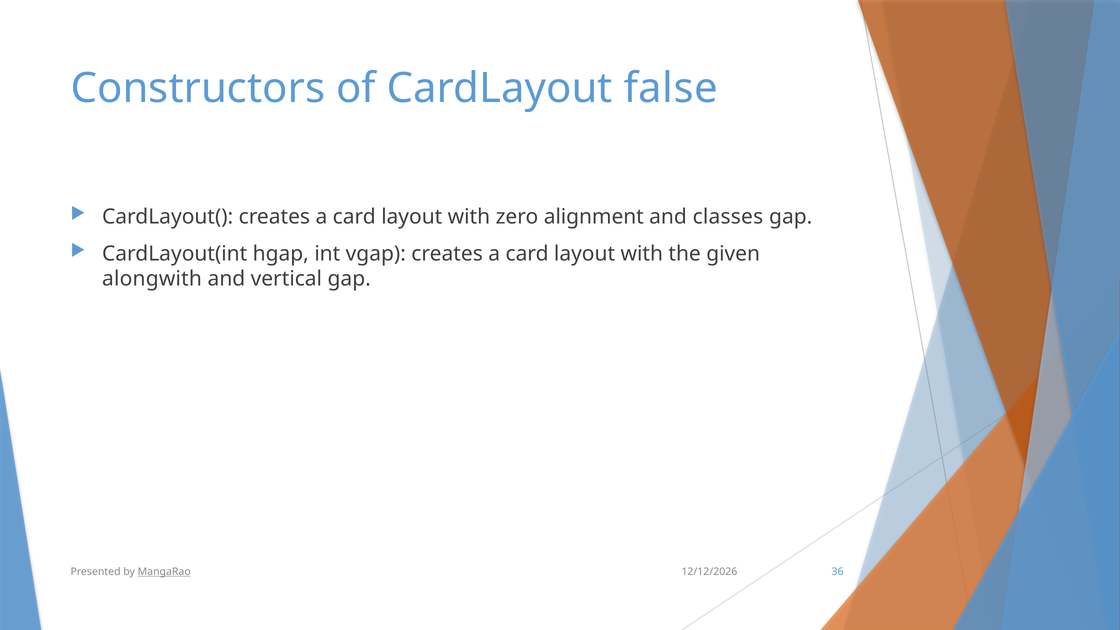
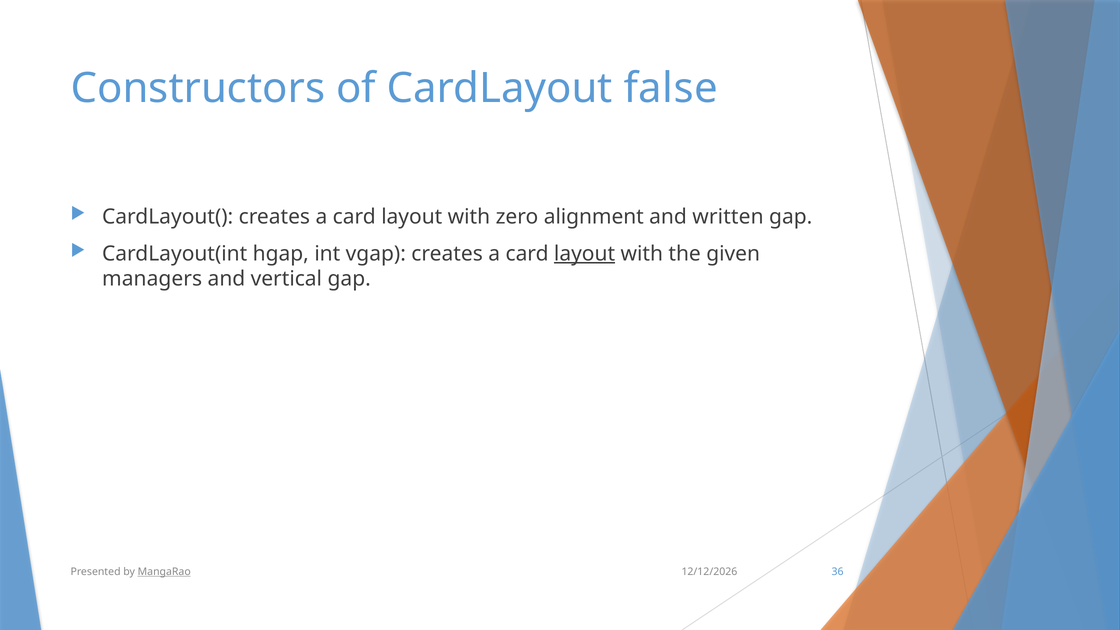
classes: classes -> written
layout at (585, 254) underline: none -> present
alongwith: alongwith -> managers
